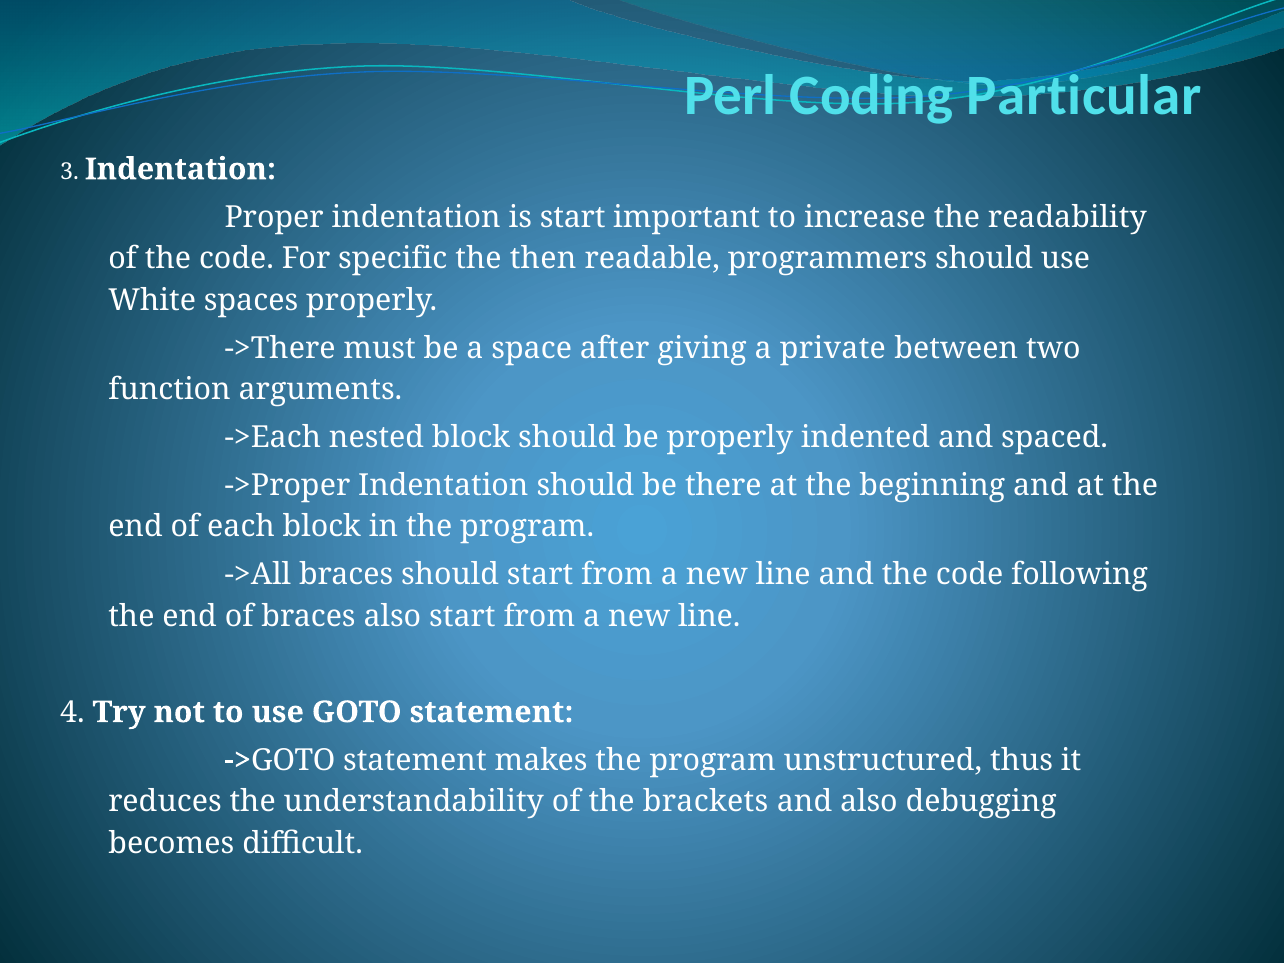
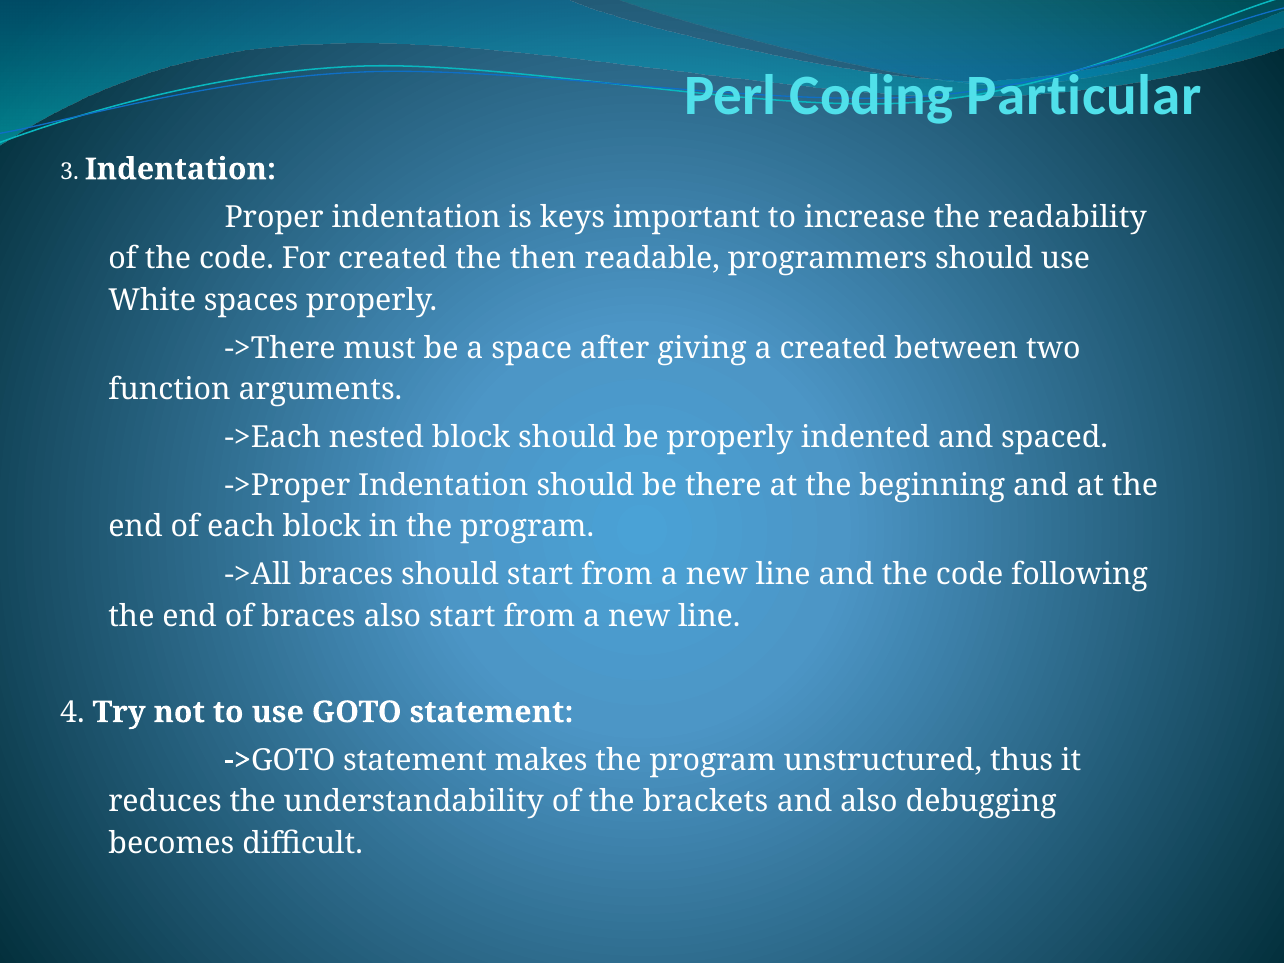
is start: start -> keys
For specific: specific -> created
a private: private -> created
